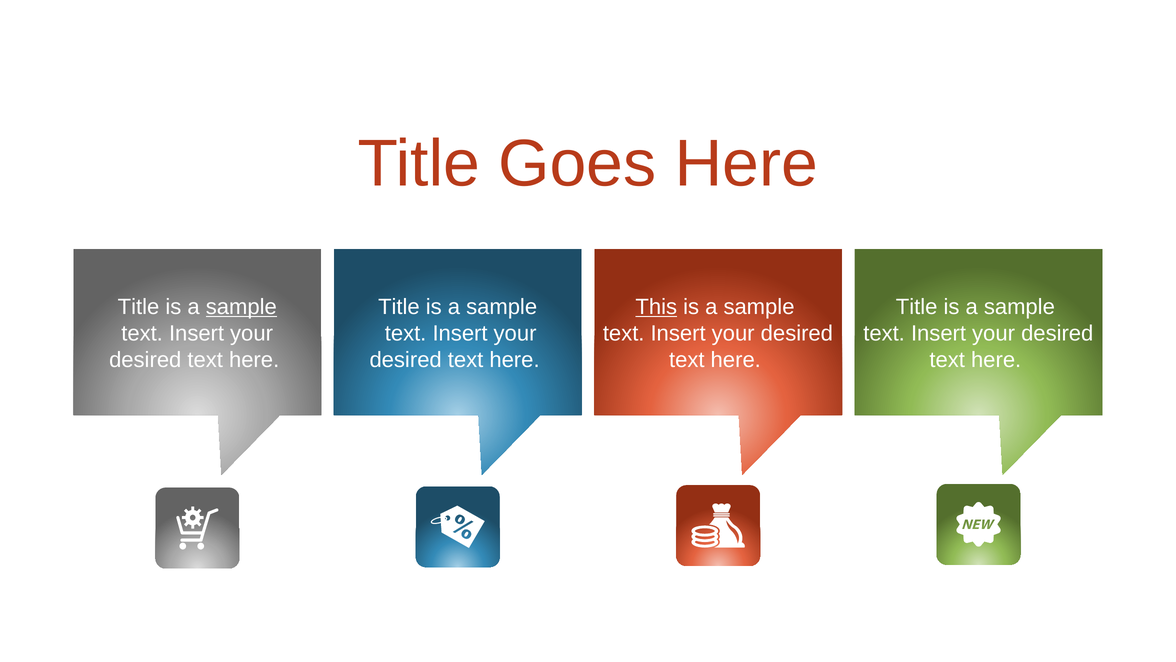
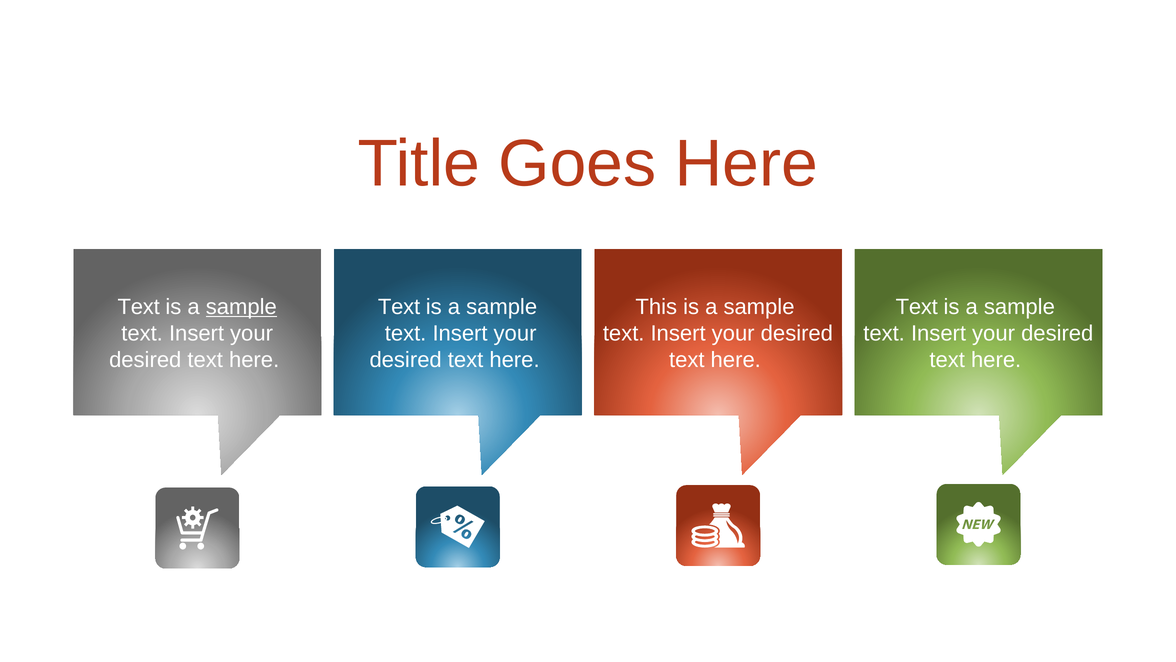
Title at (139, 307): Title -> Text
Title at (399, 307): Title -> Text
This underline: present -> none
Title at (917, 307): Title -> Text
